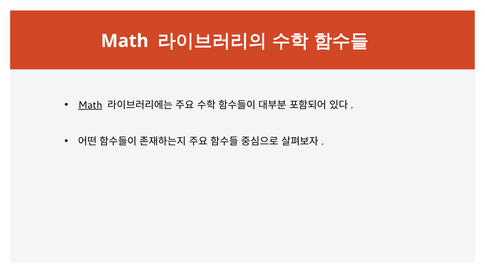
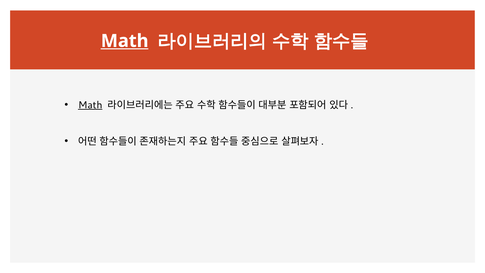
Math at (125, 41) underline: none -> present
